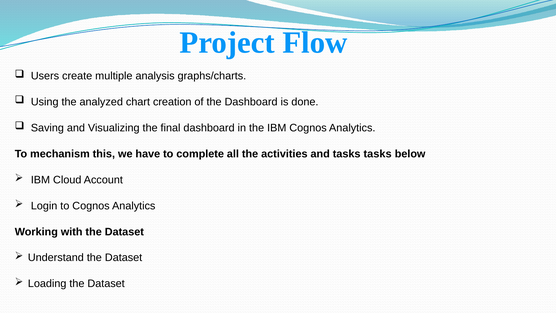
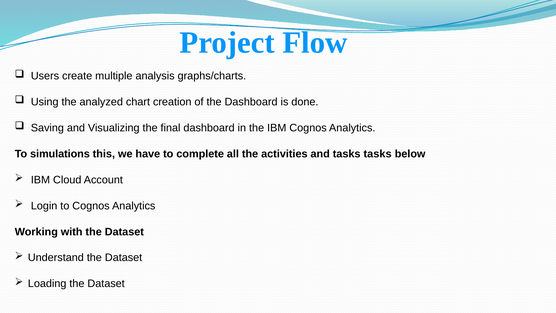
mechanism: mechanism -> simulations
